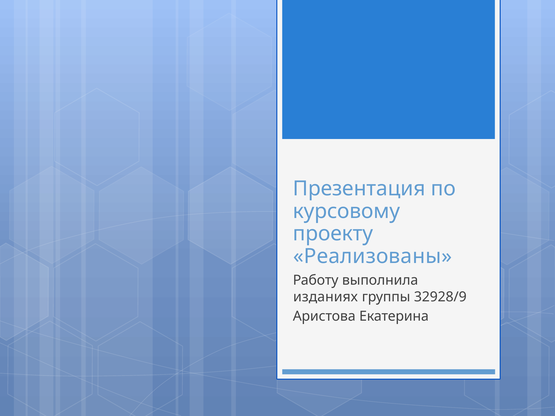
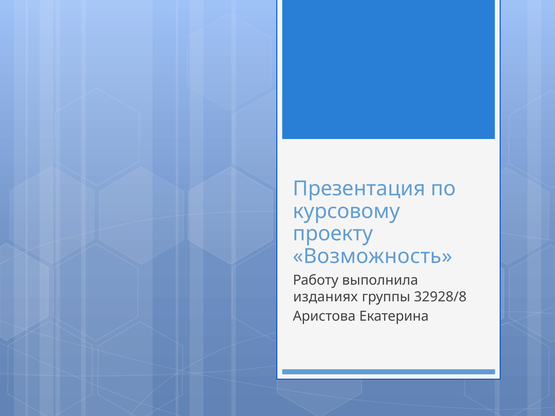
Реализованы: Реализованы -> Возможность
32928/9: 32928/9 -> 32928/8
